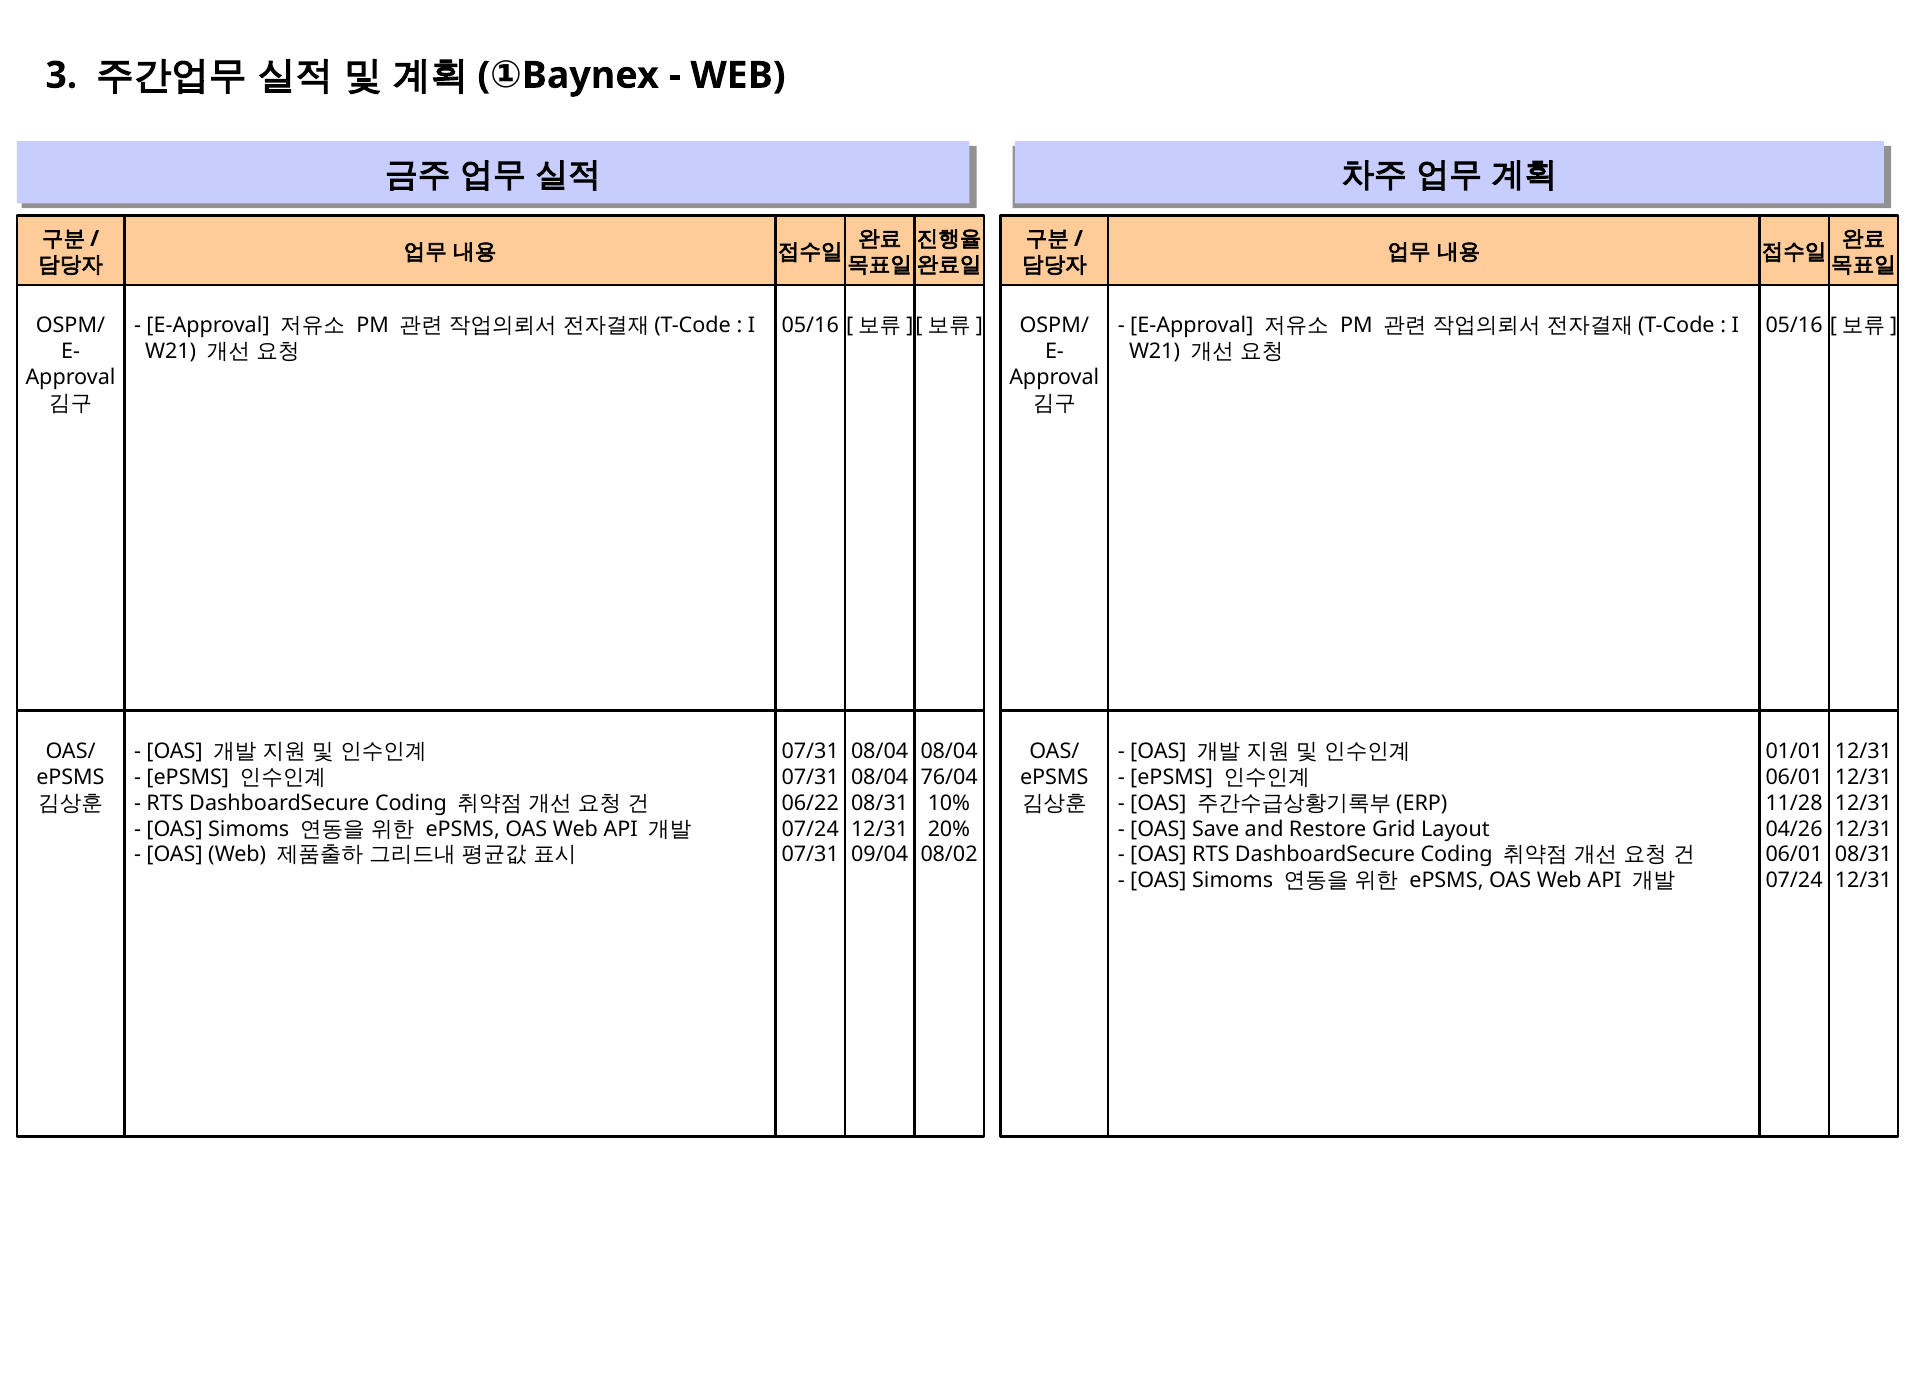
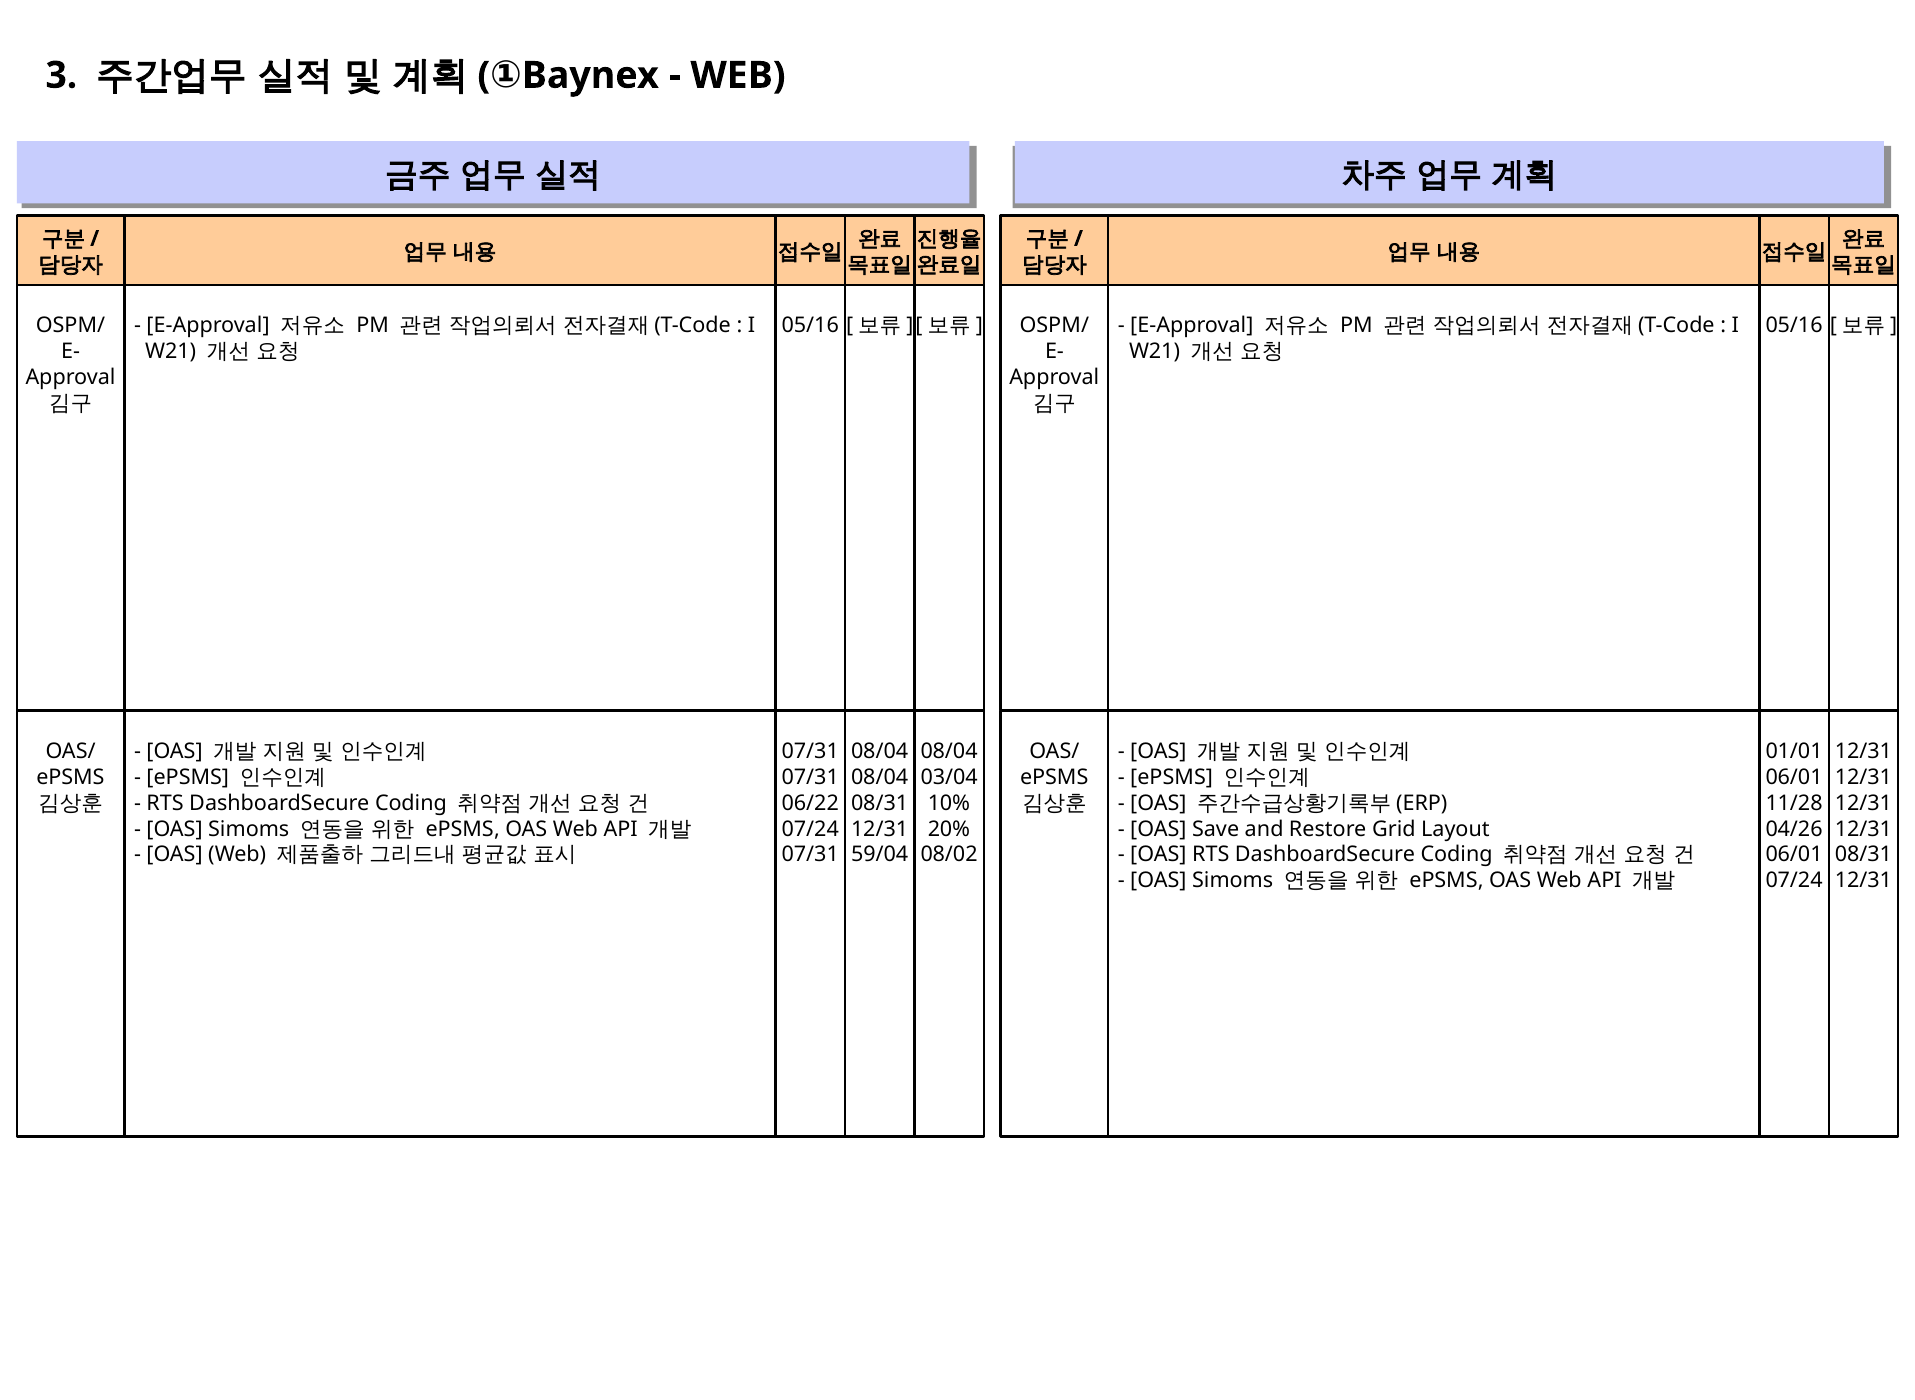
76/04: 76/04 -> 03/04
09/04: 09/04 -> 59/04
